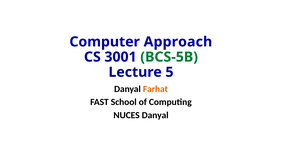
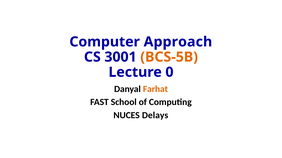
BCS-5B colour: green -> orange
5: 5 -> 0
NUCES Danyal: Danyal -> Delays
